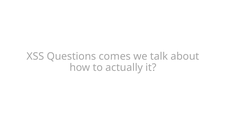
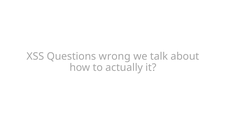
comes: comes -> wrong
